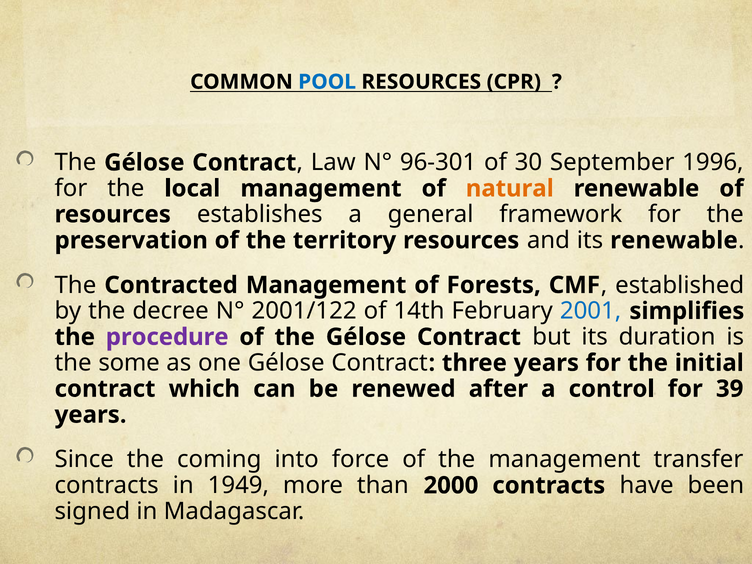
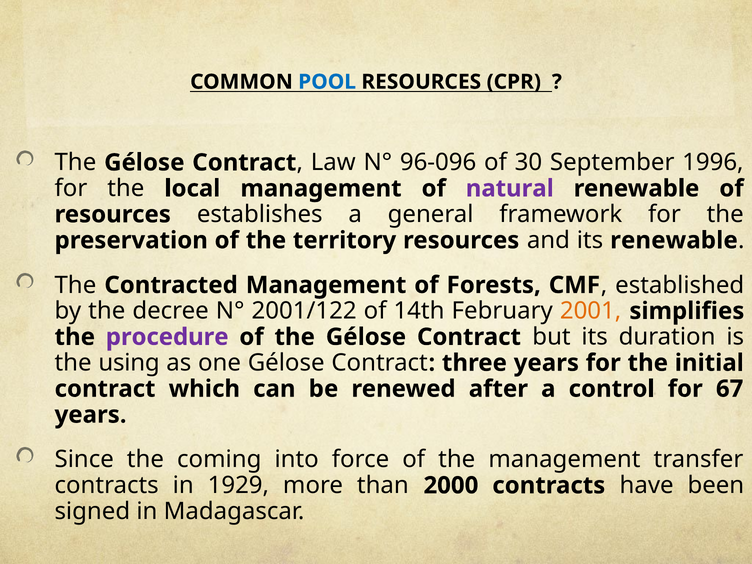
96-301: 96-301 -> 96-096
natural colour: orange -> purple
2001 colour: blue -> orange
some: some -> using
39: 39 -> 67
1949: 1949 -> 1929
